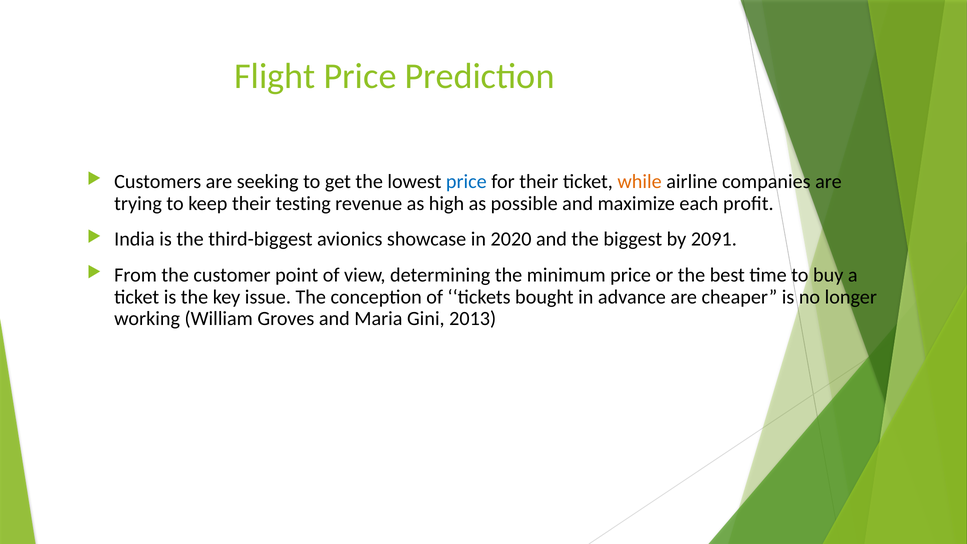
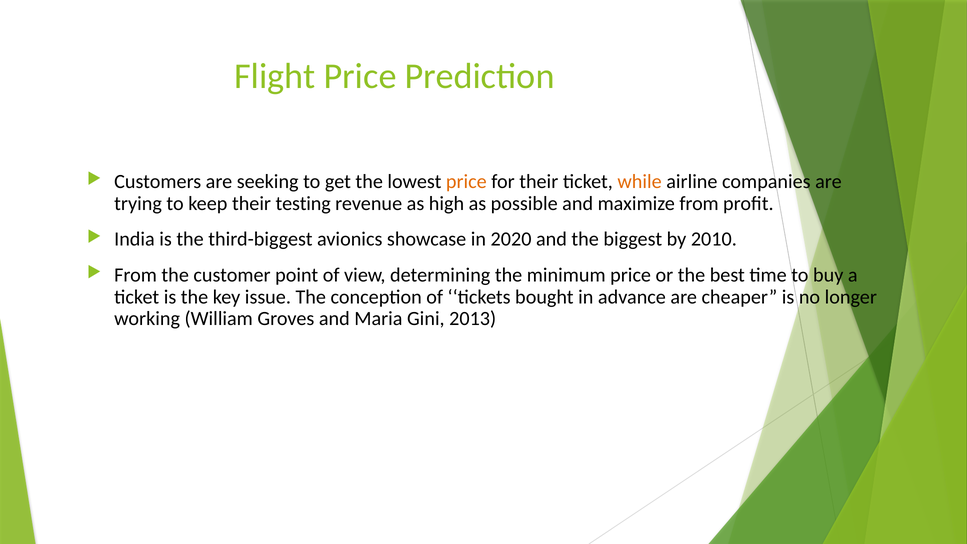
price at (466, 182) colour: blue -> orange
maximize each: each -> from
2091: 2091 -> 2010
